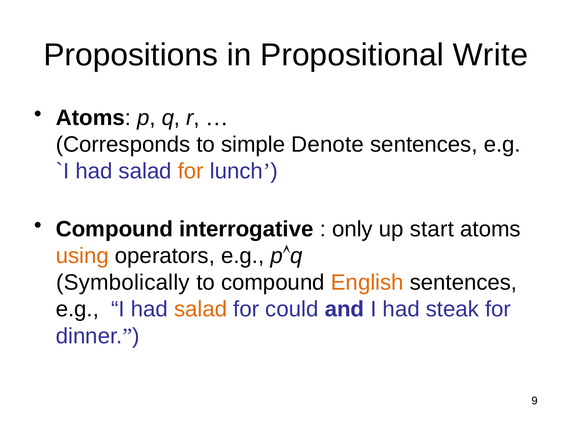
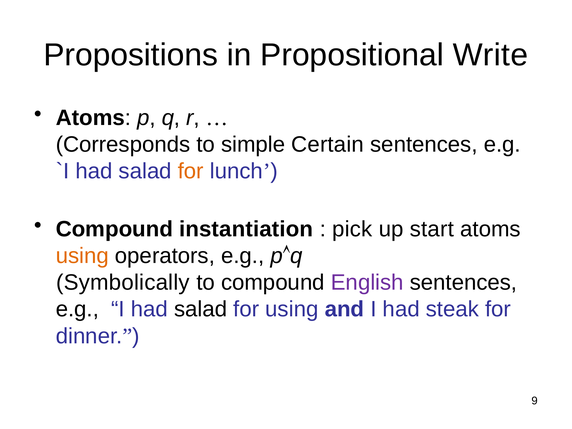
Denote: Denote -> Certain
interrogative: interrogative -> instantiation
only: only -> pick
English colour: orange -> purple
salad at (201, 309) colour: orange -> black
for could: could -> using
